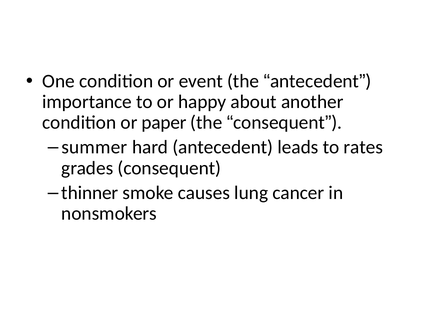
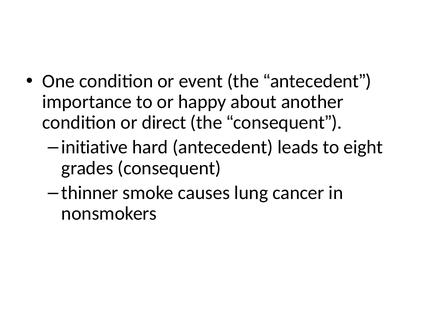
paper: paper -> direct
summer: summer -> initiative
rates: rates -> eight
